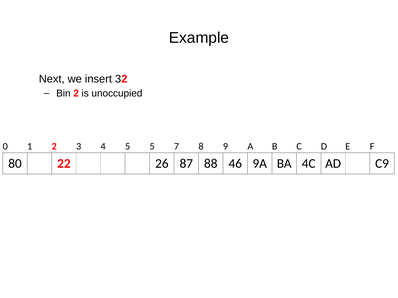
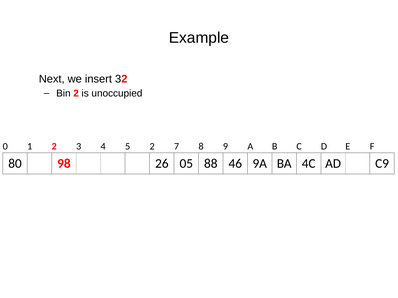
5 5: 5 -> 2
22: 22 -> 98
87: 87 -> 05
